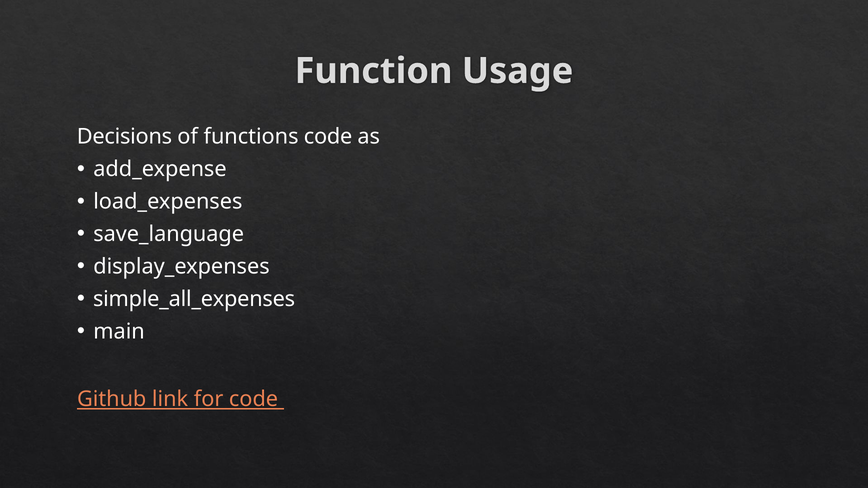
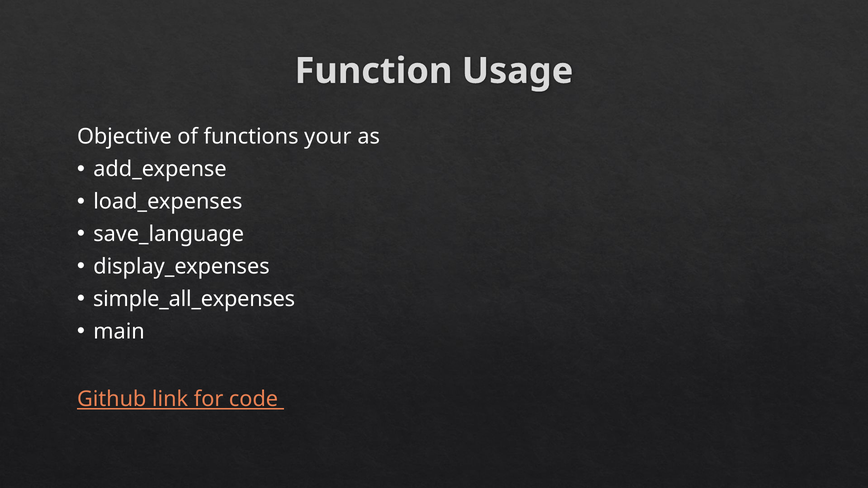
Decisions: Decisions -> Objective
functions code: code -> your
